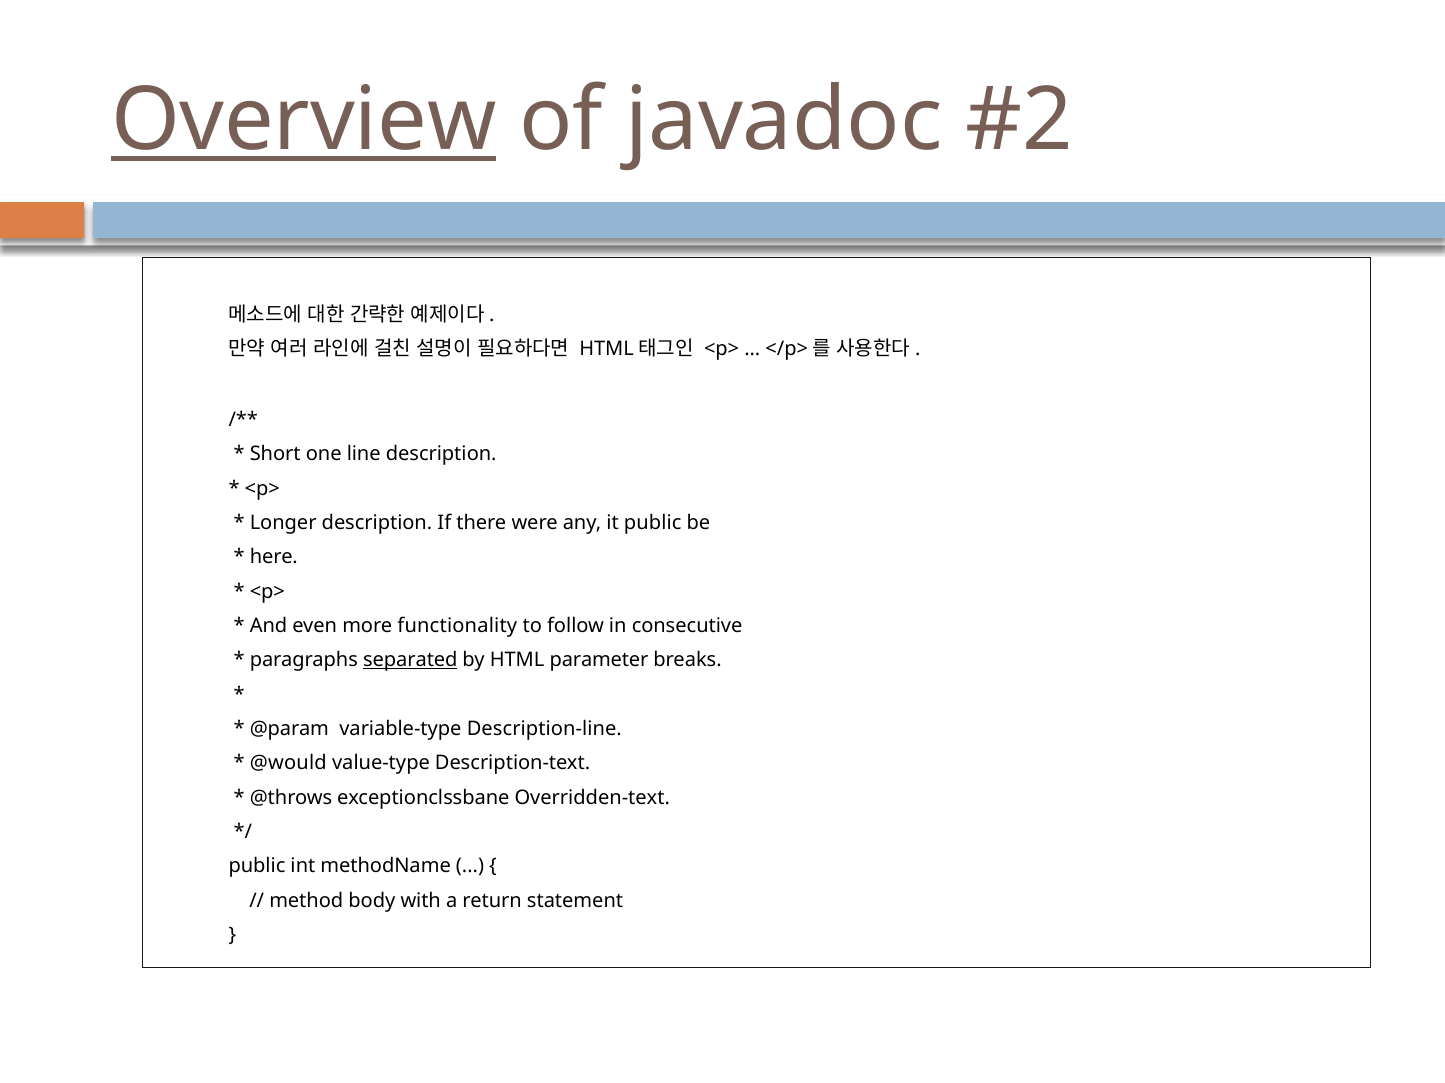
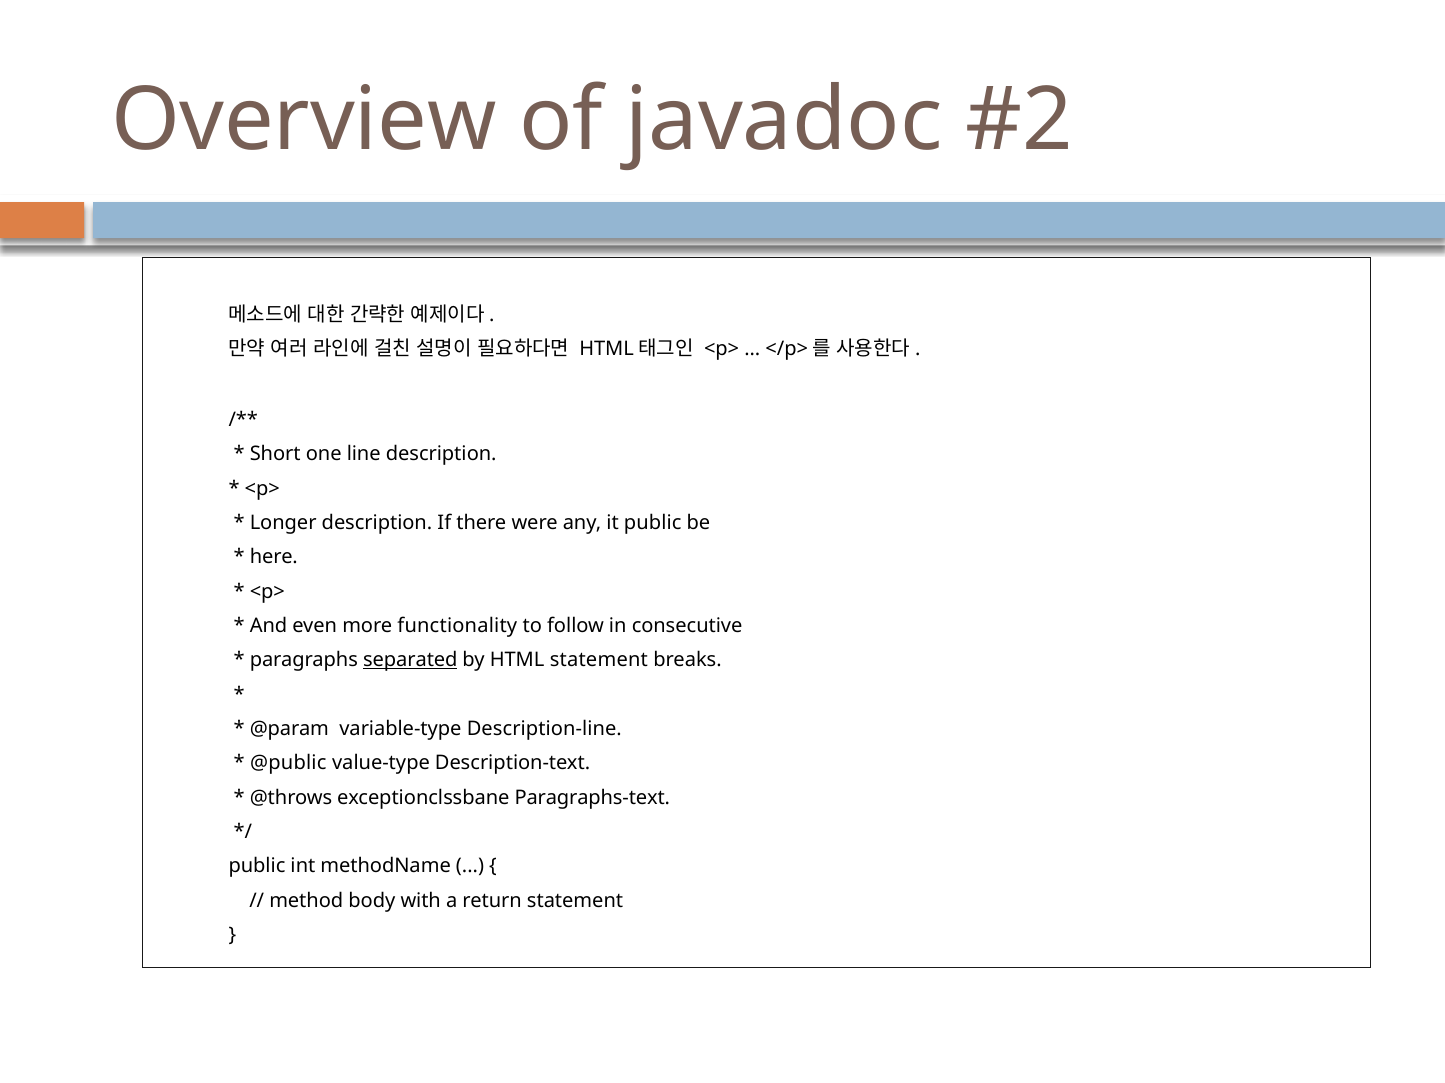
Overview underline: present -> none
HTML parameter: parameter -> statement
@would: @would -> @public
Overridden-text: Overridden-text -> Paragraphs-text
